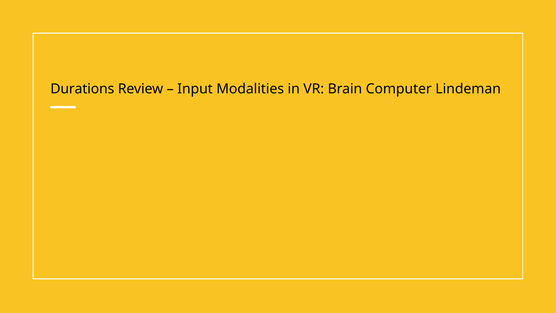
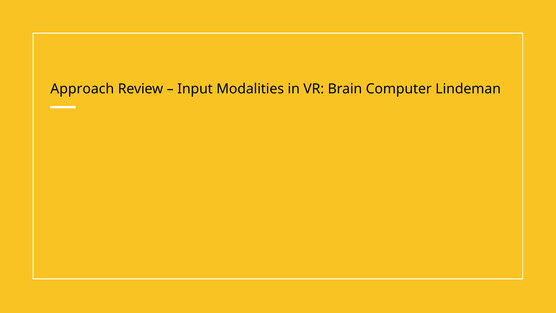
Durations: Durations -> Approach
